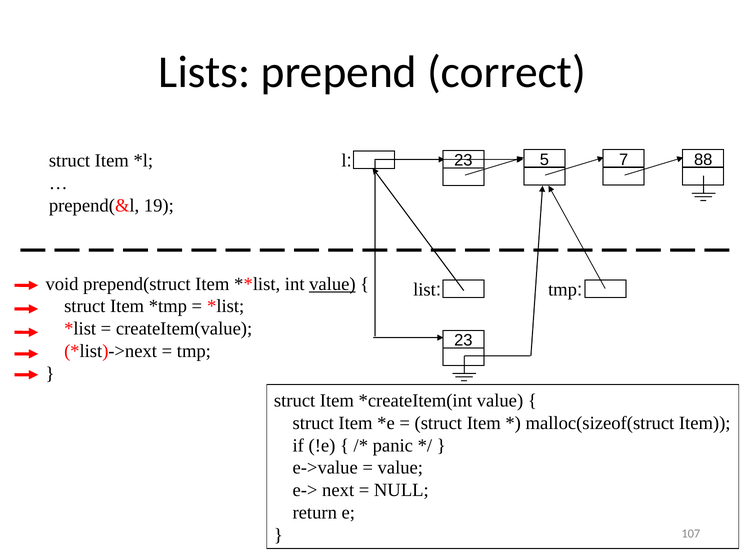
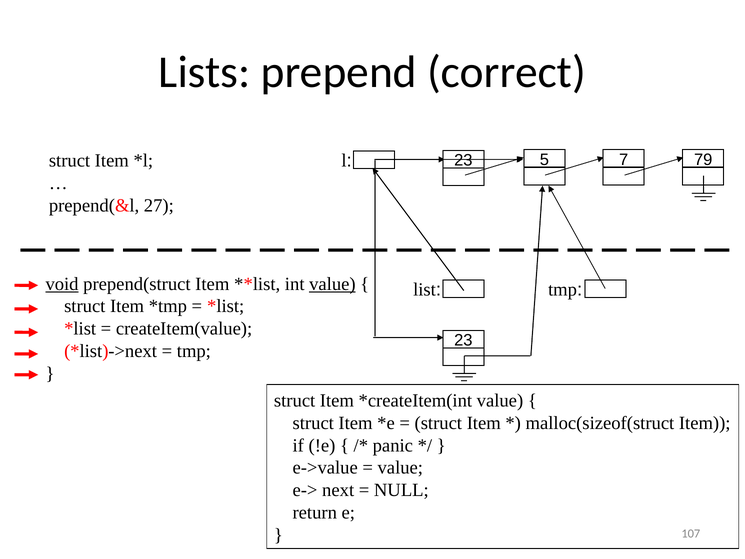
88: 88 -> 79
19: 19 -> 27
void underline: none -> present
